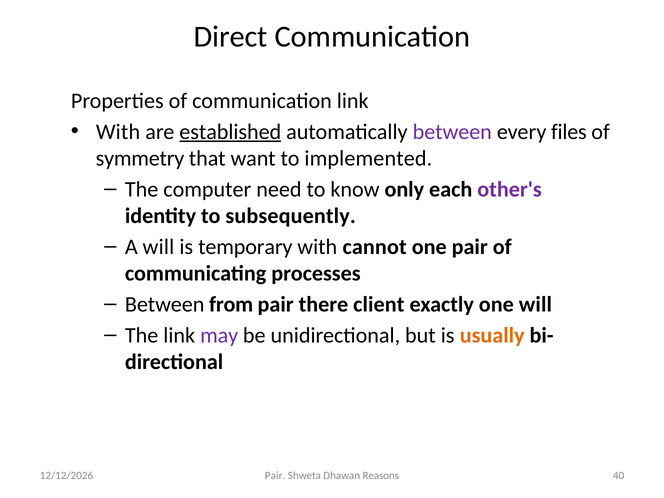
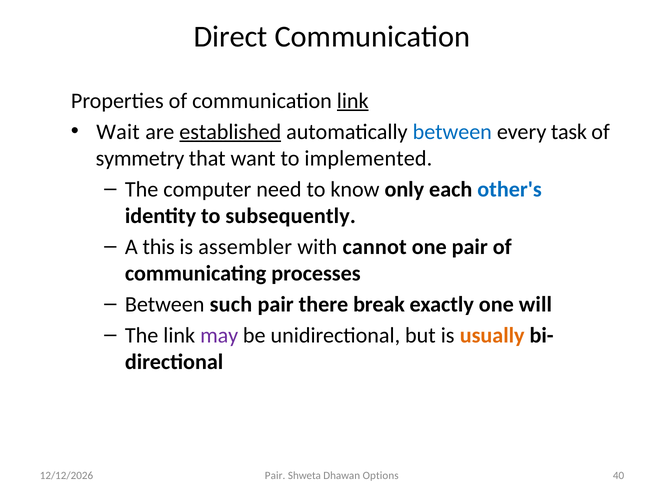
link at (353, 101) underline: none -> present
With at (118, 132): With -> Wait
between at (452, 132) colour: purple -> blue
files: files -> task
other's colour: purple -> blue
A will: will -> this
temporary: temporary -> assembler
from: from -> such
client: client -> break
Reasons: Reasons -> Options
